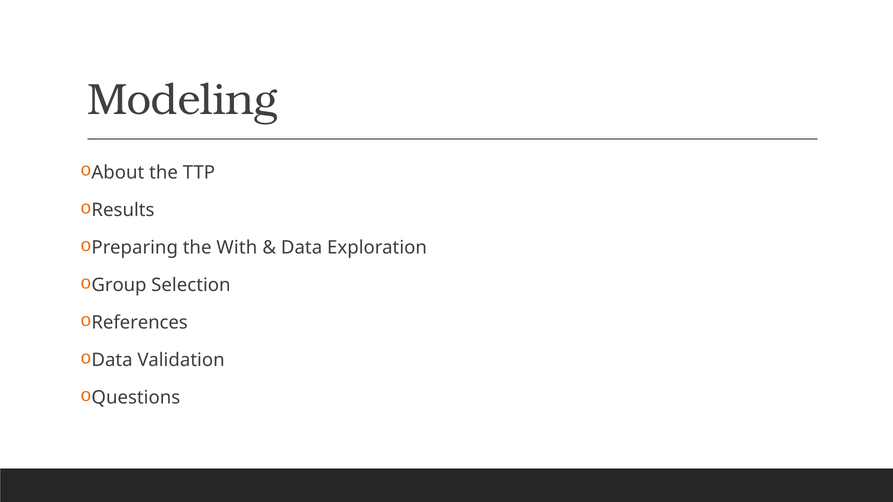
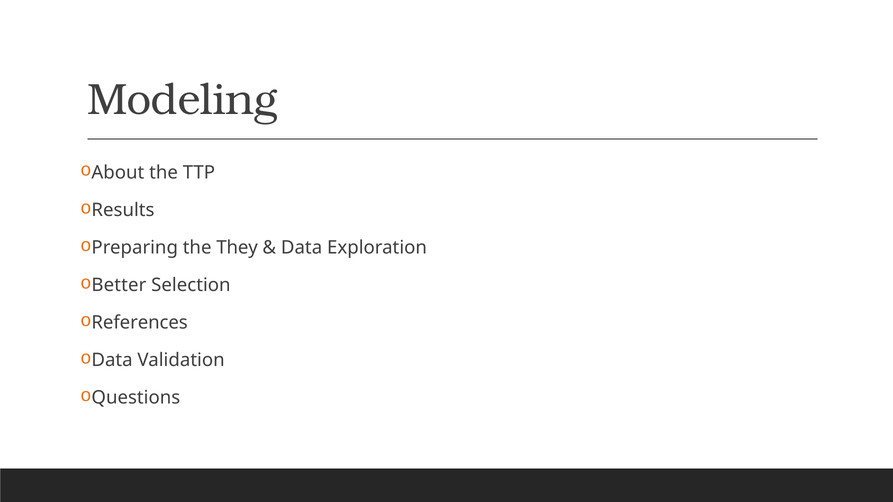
With: With -> They
Group: Group -> Better
